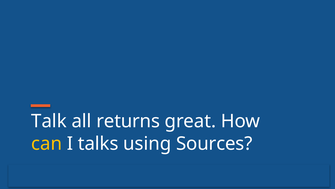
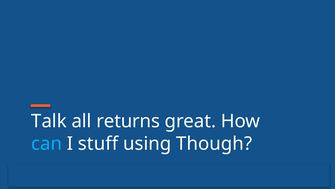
can colour: yellow -> light blue
talks: talks -> stuff
Sources: Sources -> Though
